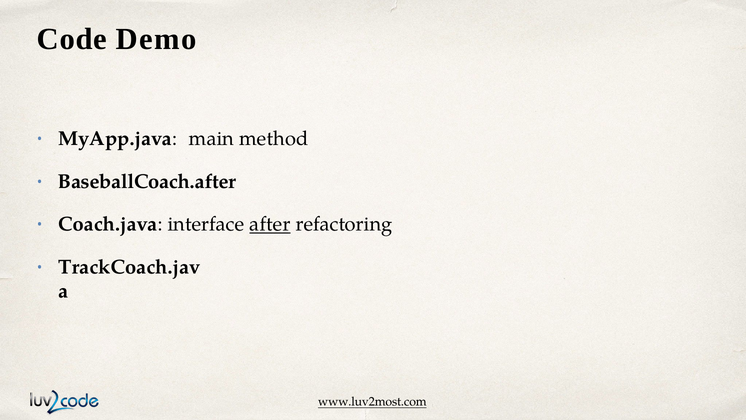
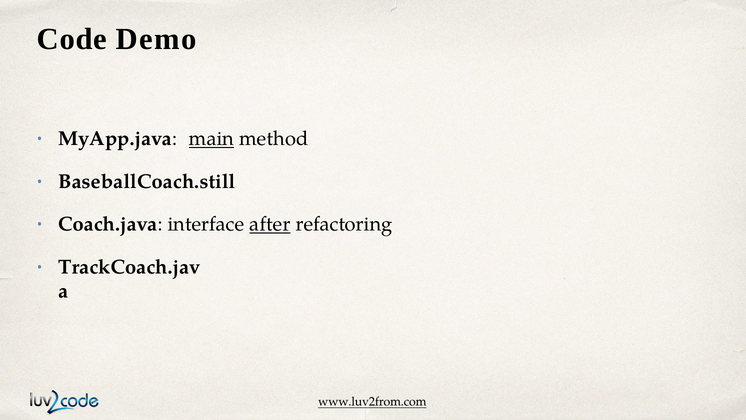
main underline: none -> present
BaseballCoach.after: BaseballCoach.after -> BaseballCoach.still
www.luv2most.com: www.luv2most.com -> www.luv2from.com
